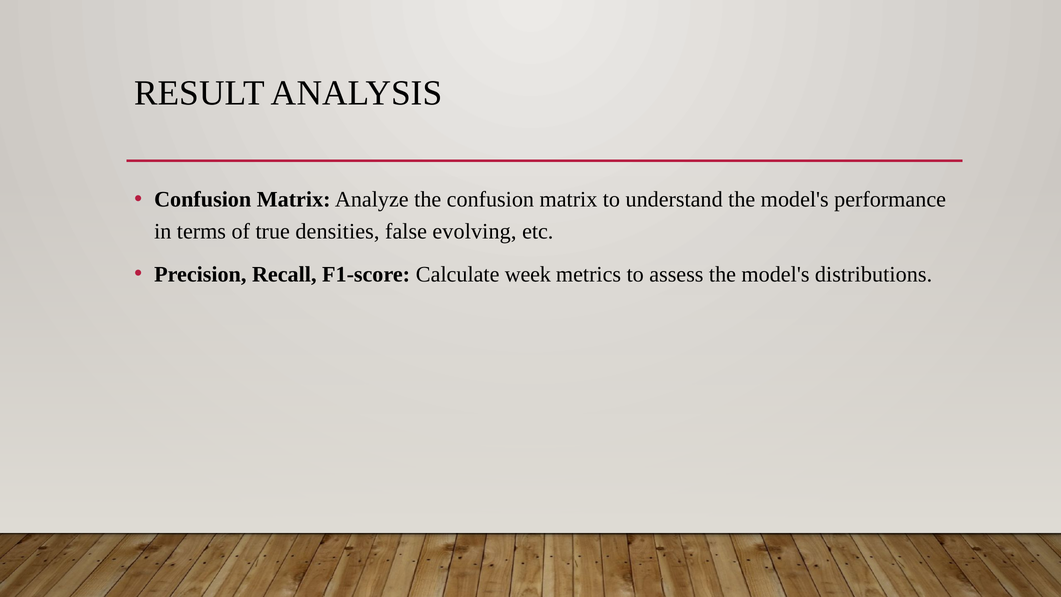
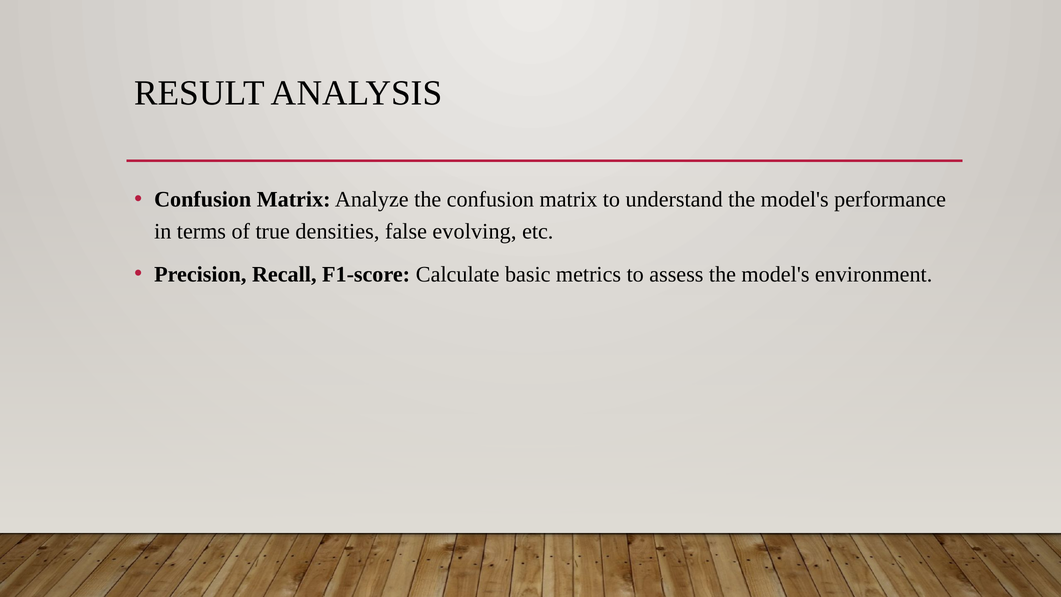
week: week -> basic
distributions: distributions -> environment
